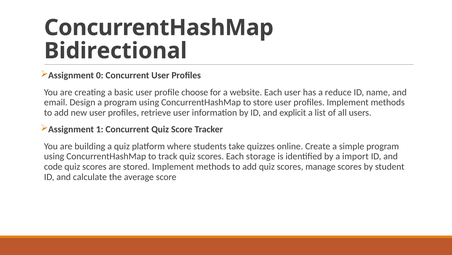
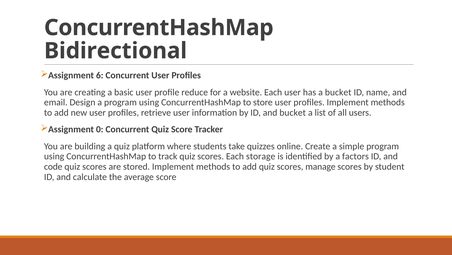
0: 0 -> 6
choose: choose -> reduce
a reduce: reduce -> bucket
and explicit: explicit -> bucket
1: 1 -> 0
import: import -> factors
